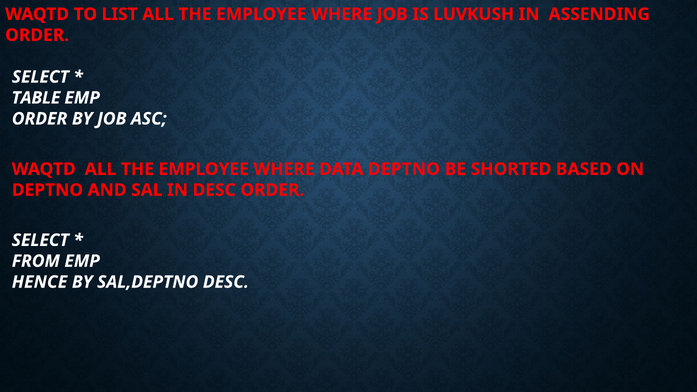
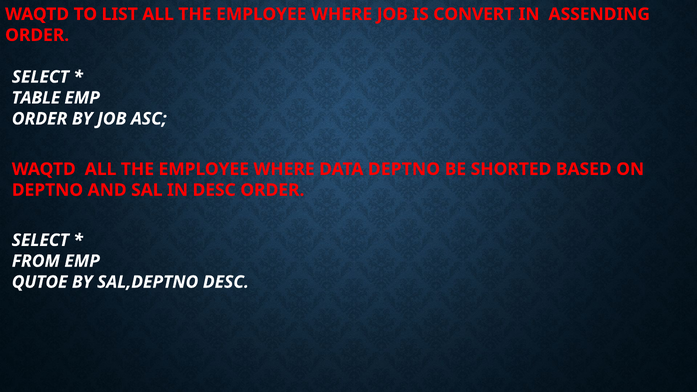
LUVKUSH: LUVKUSH -> CONVERT
HENCE: HENCE -> QUTOE
